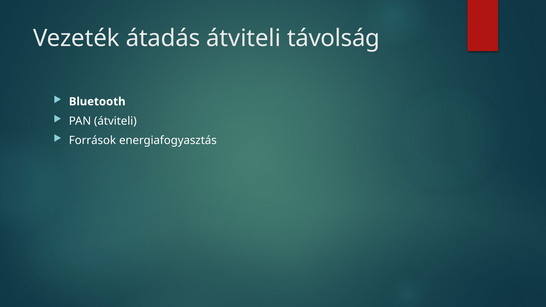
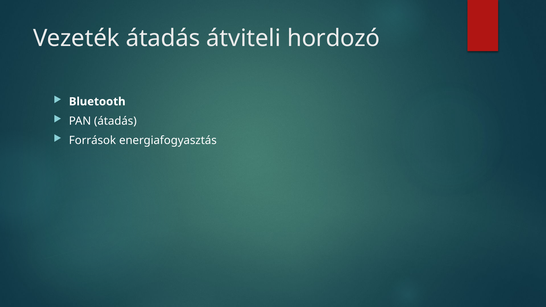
távolság: távolság -> hordozó
PAN átviteli: átviteli -> átadás
